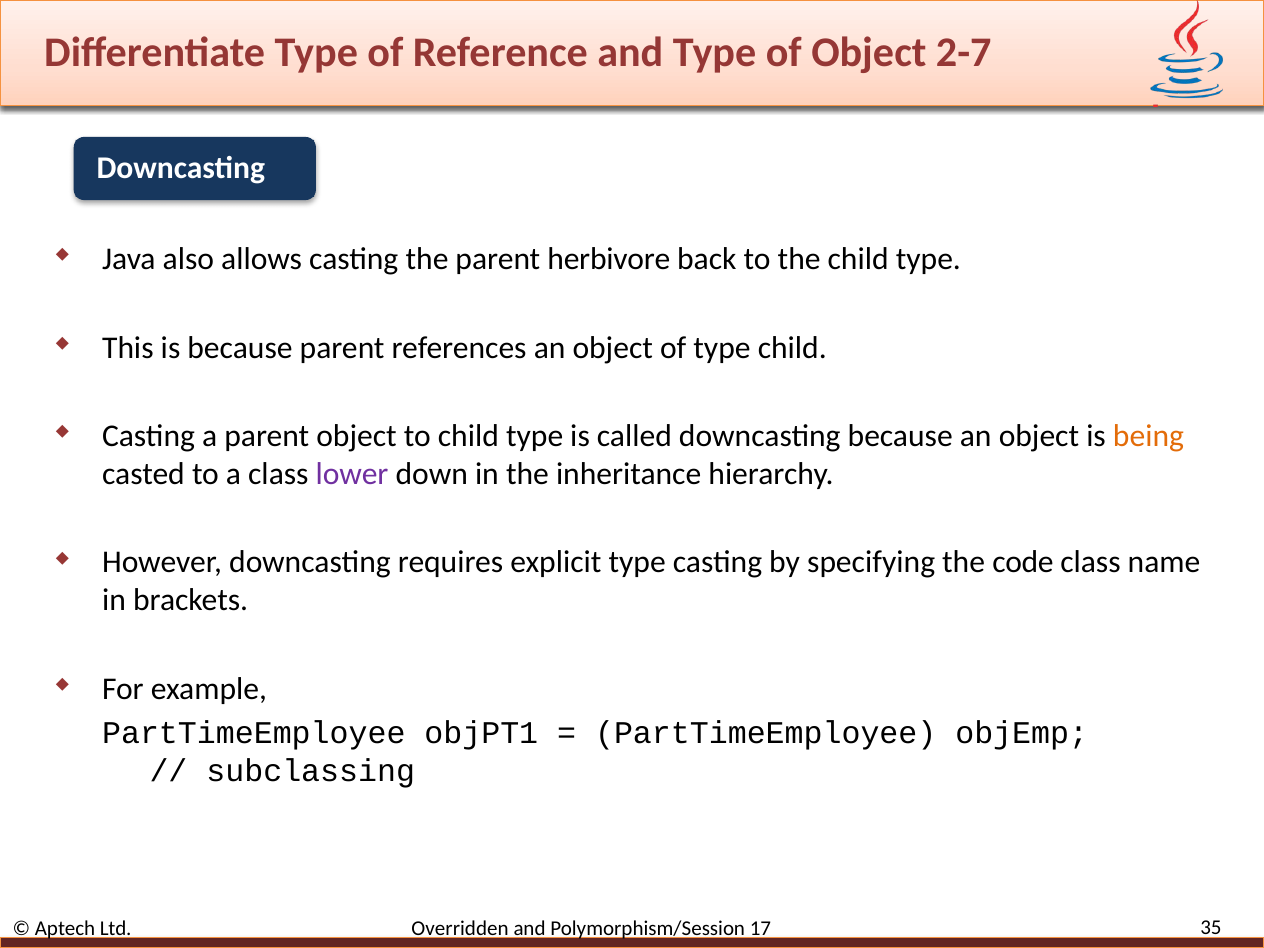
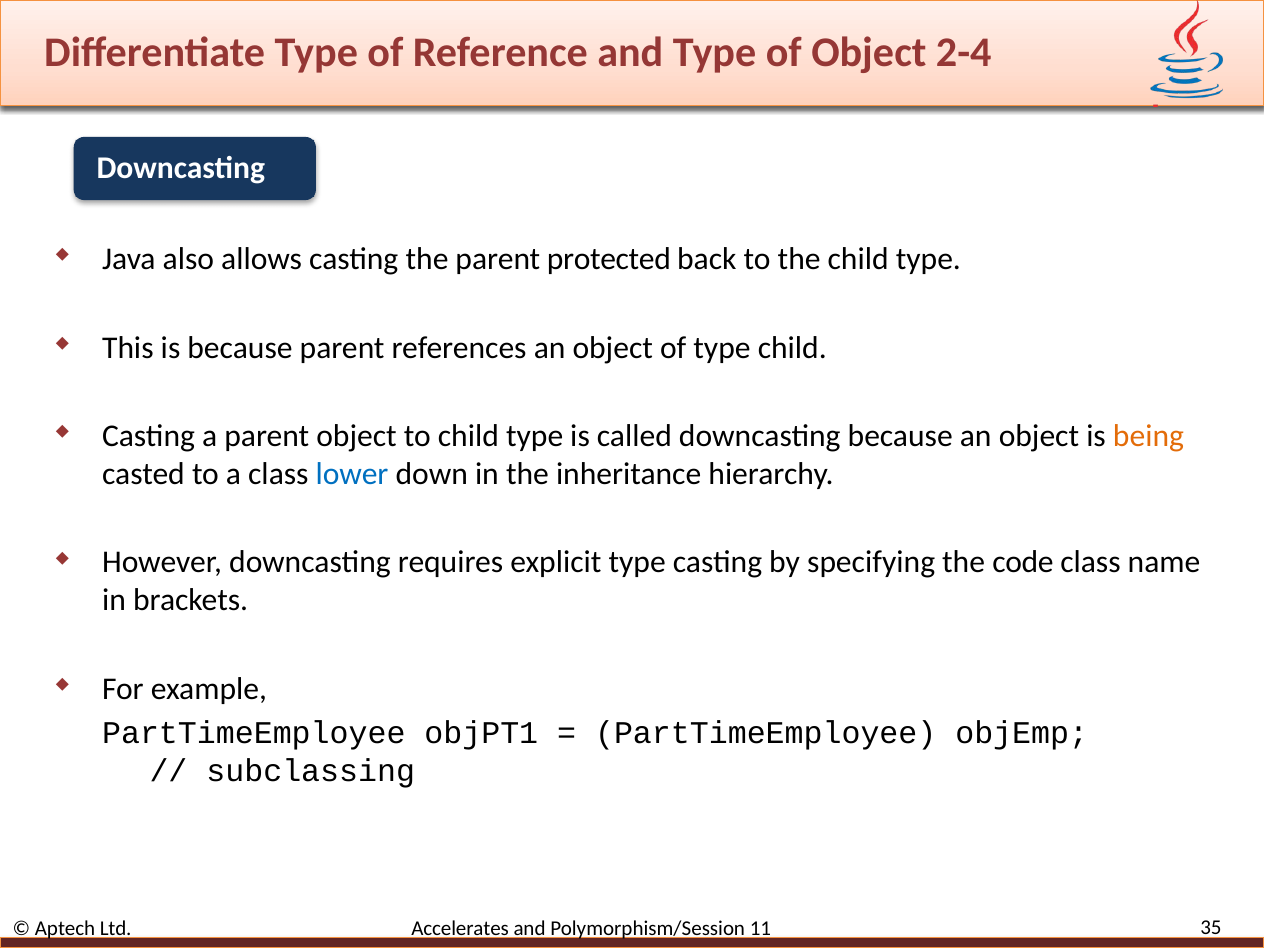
2-7: 2-7 -> 2-4
herbivore: herbivore -> protected
lower colour: purple -> blue
Overridden: Overridden -> Accelerates
17: 17 -> 11
